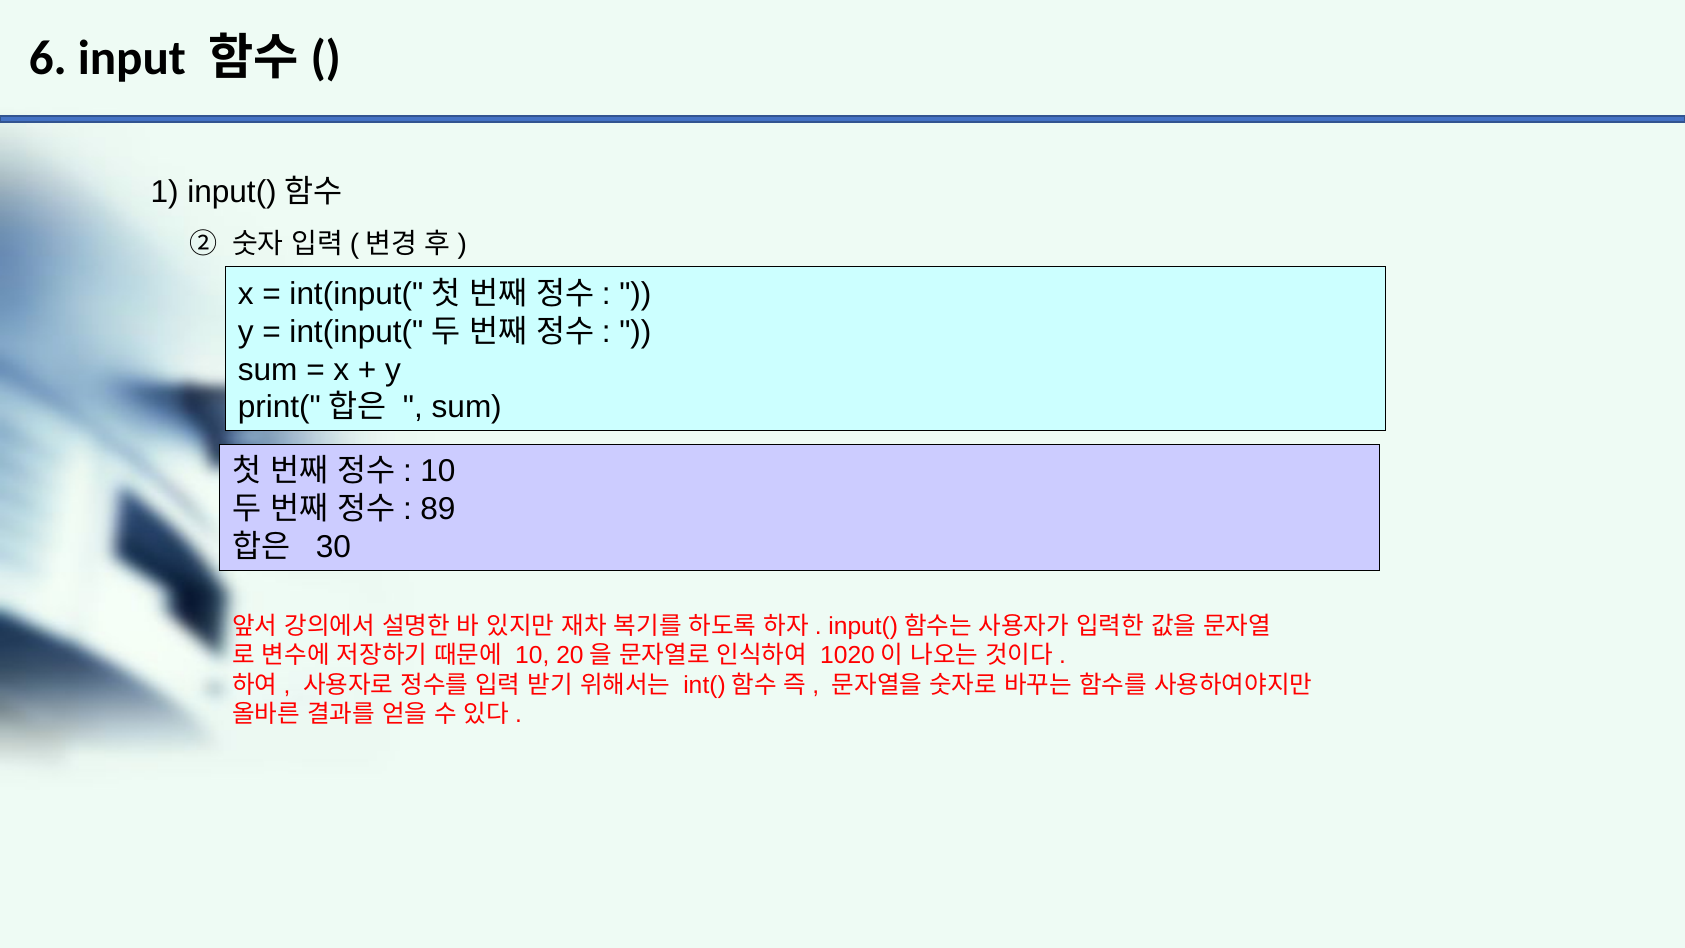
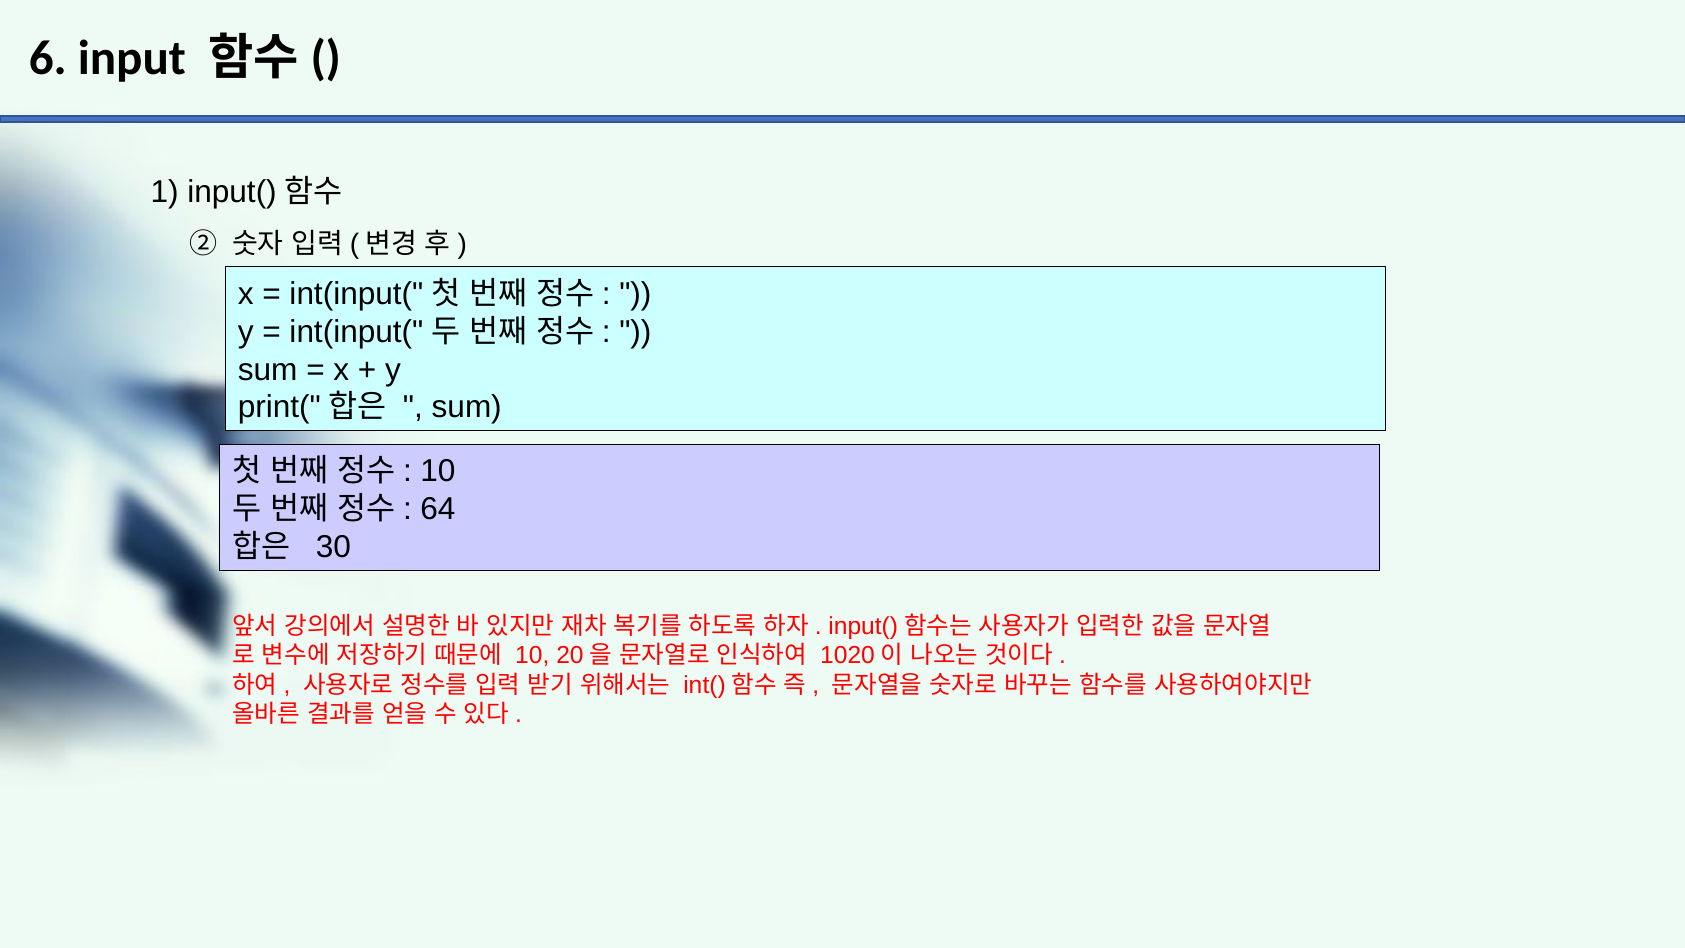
89: 89 -> 64
